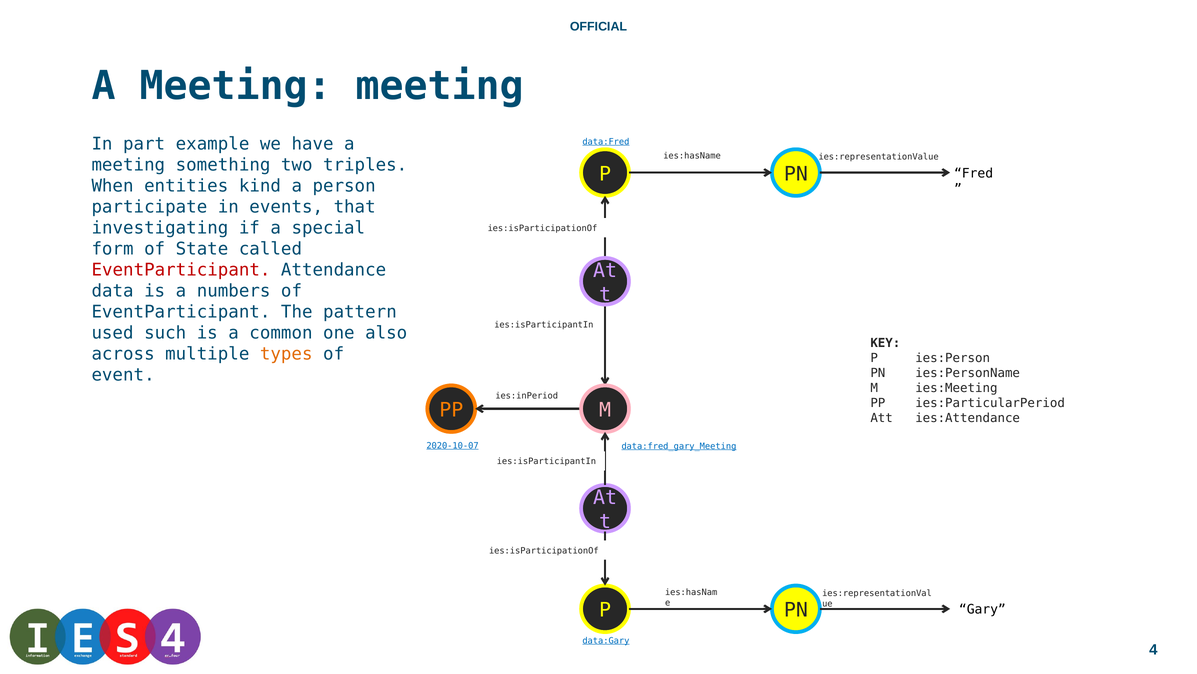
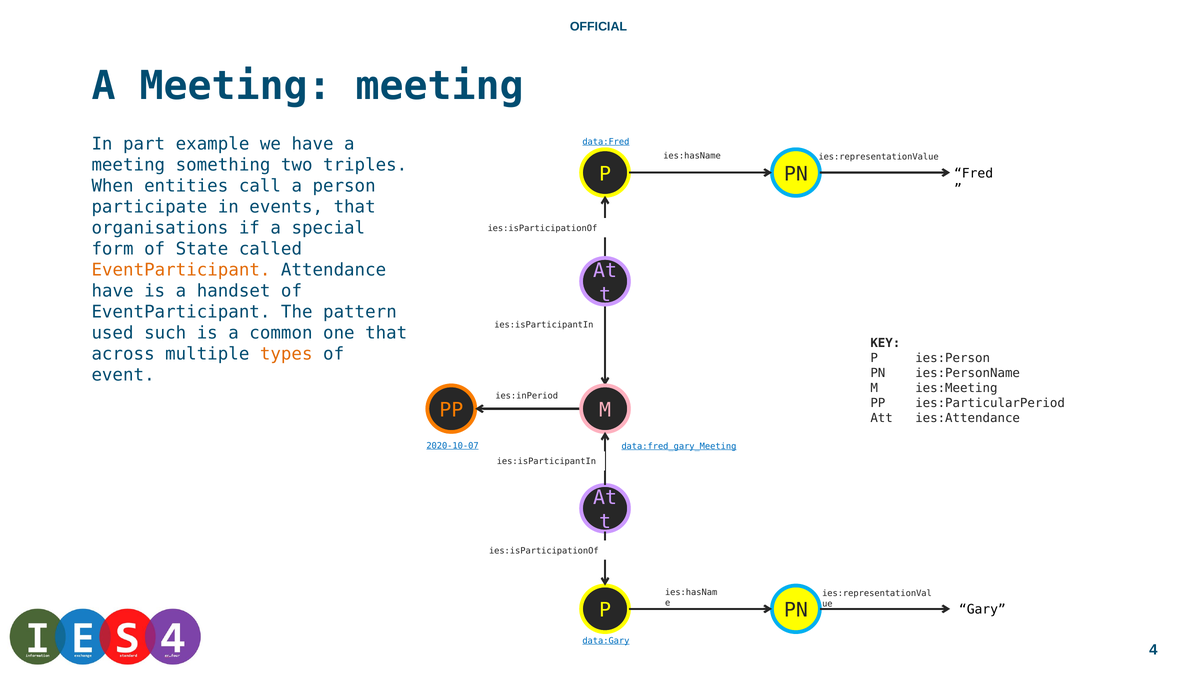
kind: kind -> call
investigating: investigating -> organisations
EventParticipant at (181, 270) colour: red -> orange
data at (113, 291): data -> have
numbers: numbers -> handset
one also: also -> that
